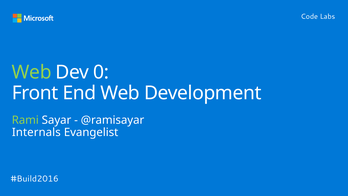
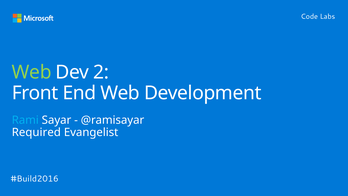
0: 0 -> 2
Rami colour: light green -> light blue
Internals: Internals -> Required
